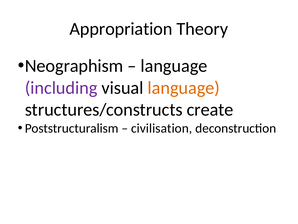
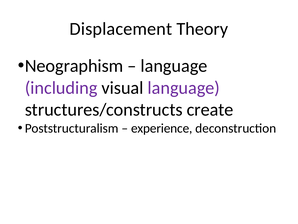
Appropriation: Appropriation -> Displacement
language at (184, 88) colour: orange -> purple
civilisation: civilisation -> experience
